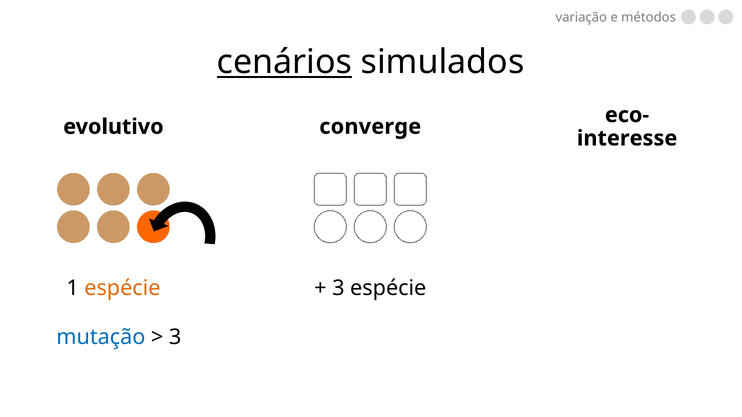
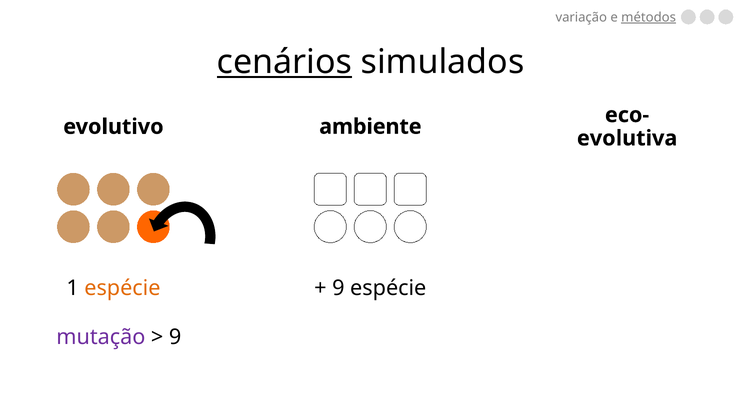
métodos underline: none -> present
converge: converge -> ambiente
interesse: interesse -> evolutiva
3 at (338, 288): 3 -> 9
mutação colour: blue -> purple
3 at (175, 338): 3 -> 9
